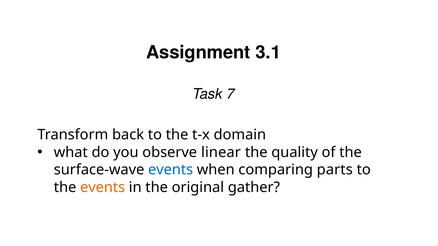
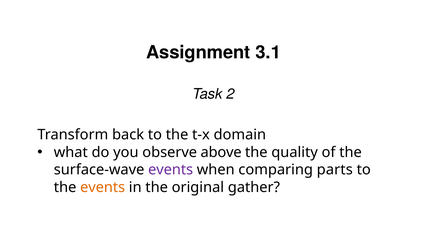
7: 7 -> 2
linear: linear -> above
events at (171, 170) colour: blue -> purple
